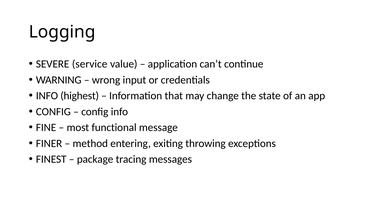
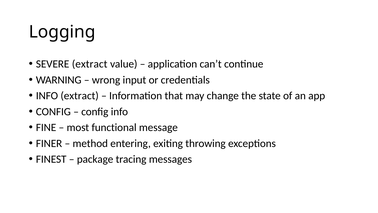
SEVERE service: service -> extract
INFO highest: highest -> extract
